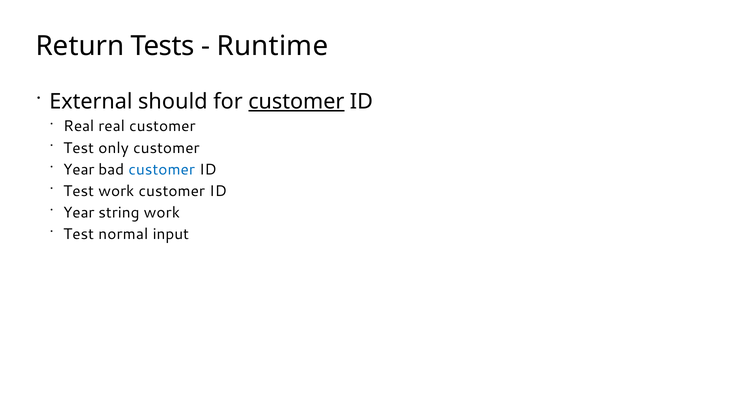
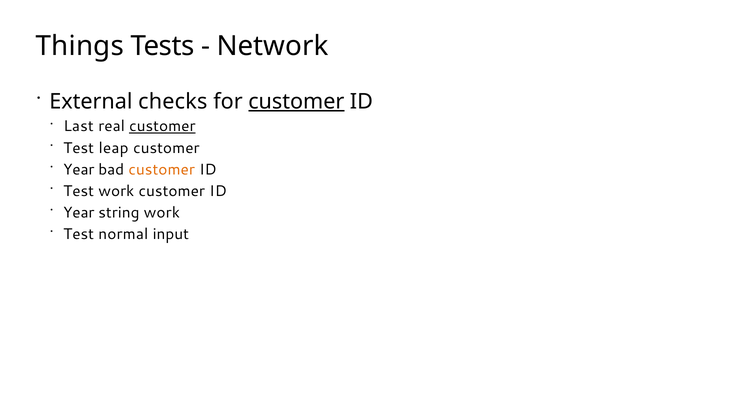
Return: Return -> Things
Runtime: Runtime -> Network
should: should -> checks
Real at (79, 126): Real -> Last
customer at (162, 126) underline: none -> present
only: only -> leap
customer at (162, 170) colour: blue -> orange
